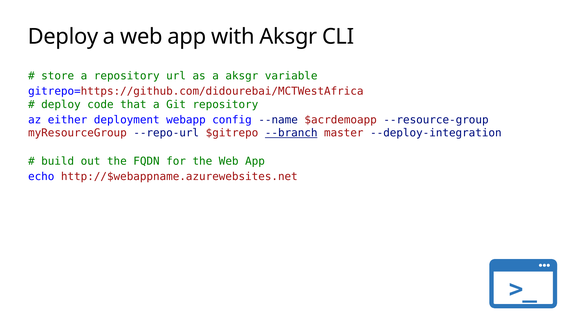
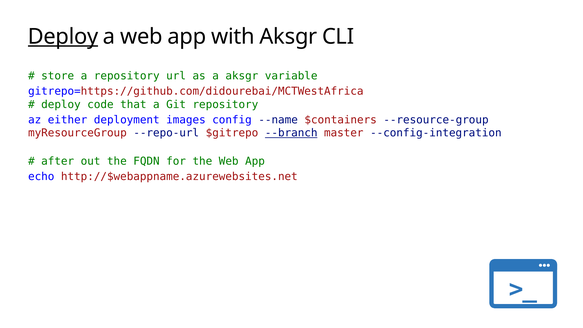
Deploy at (63, 37) underline: none -> present
webapp: webapp -> images
$acrdemoapp: $acrdemoapp -> $containers
--deploy-integration: --deploy-integration -> --config-integration
build: build -> after
